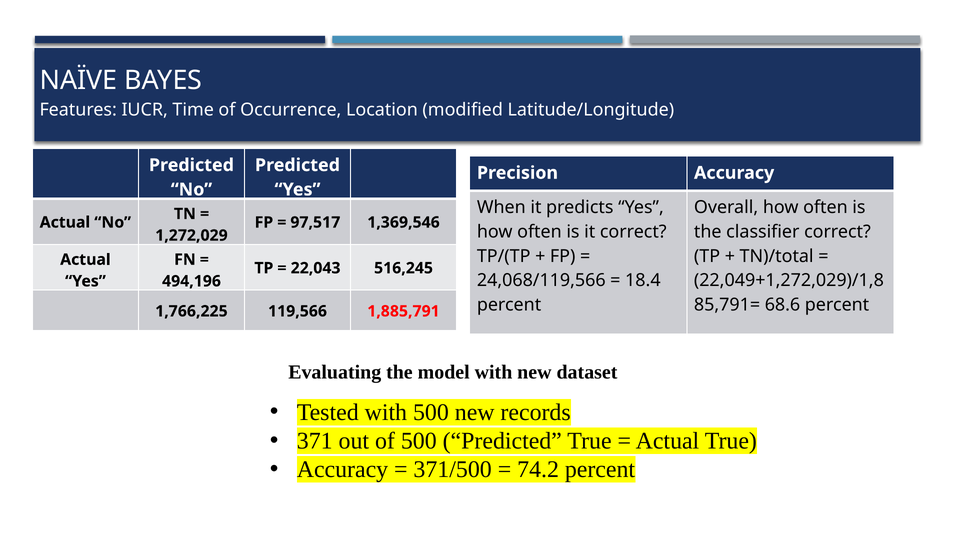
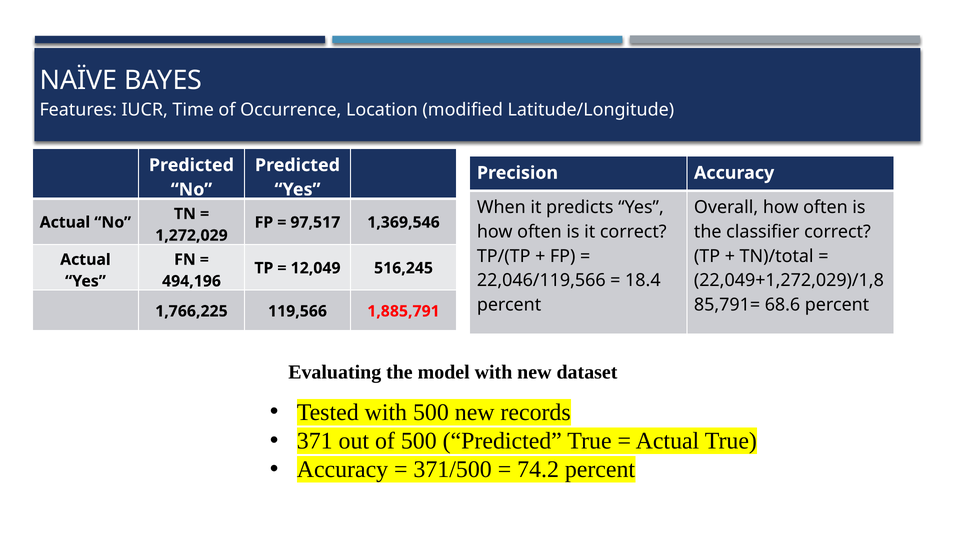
22,043: 22,043 -> 12,049
24,068/119,566: 24,068/119,566 -> 22,046/119,566
